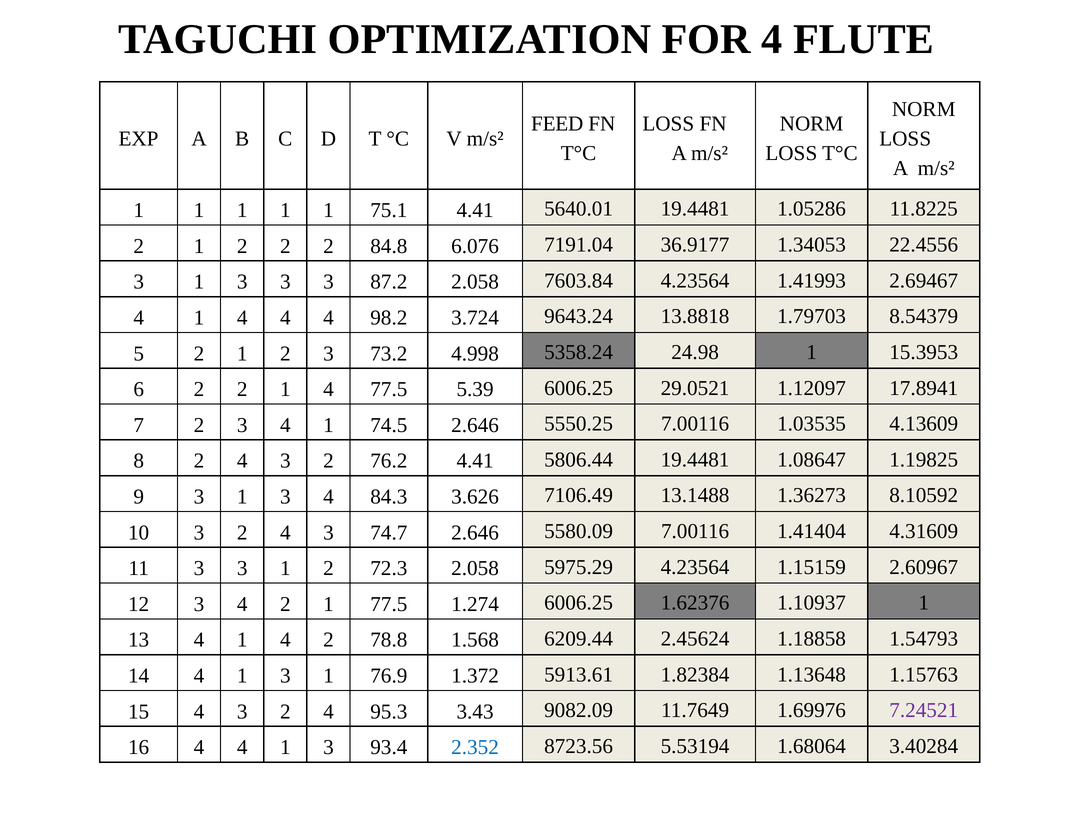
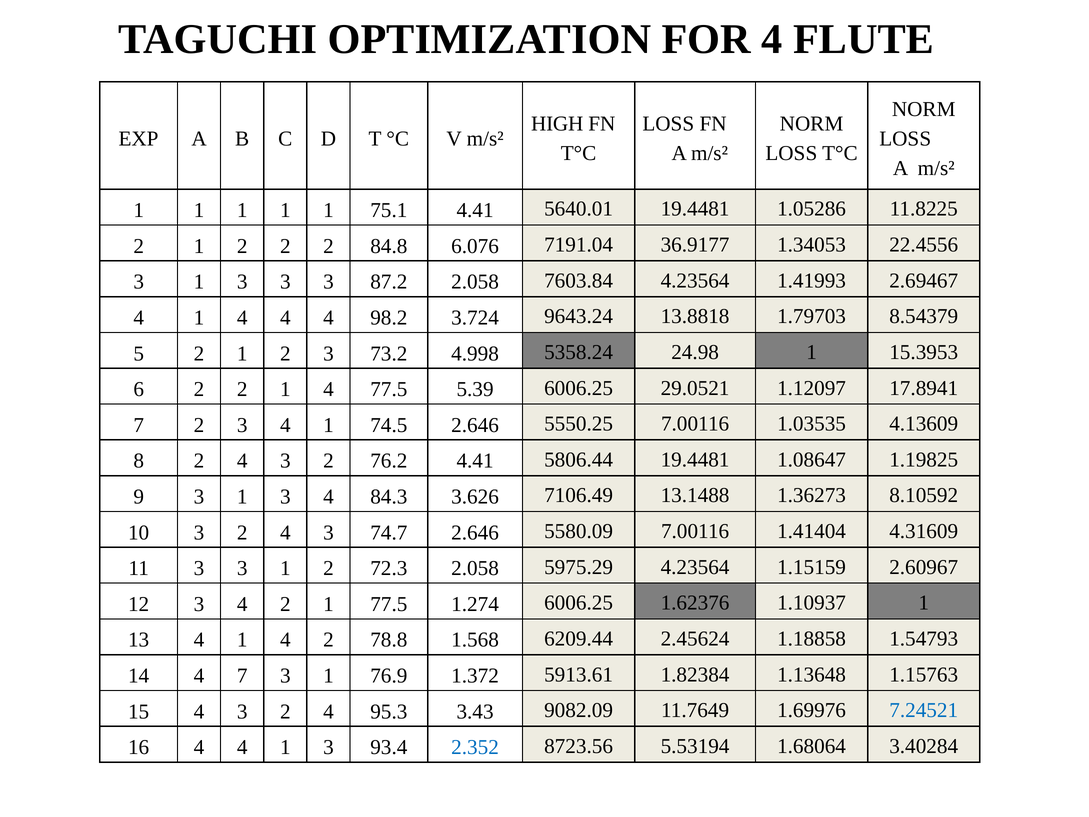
FEED: FEED -> HIGH
14 4 1: 1 -> 7
7.24521 colour: purple -> blue
